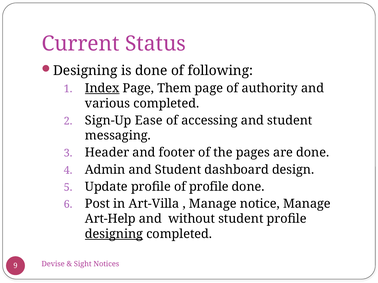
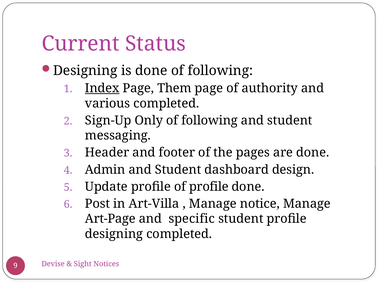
Ease: Ease -> Only
accessing at (210, 121): accessing -> following
Art-Help: Art-Help -> Art-Page
without: without -> specific
designing at (114, 234) underline: present -> none
